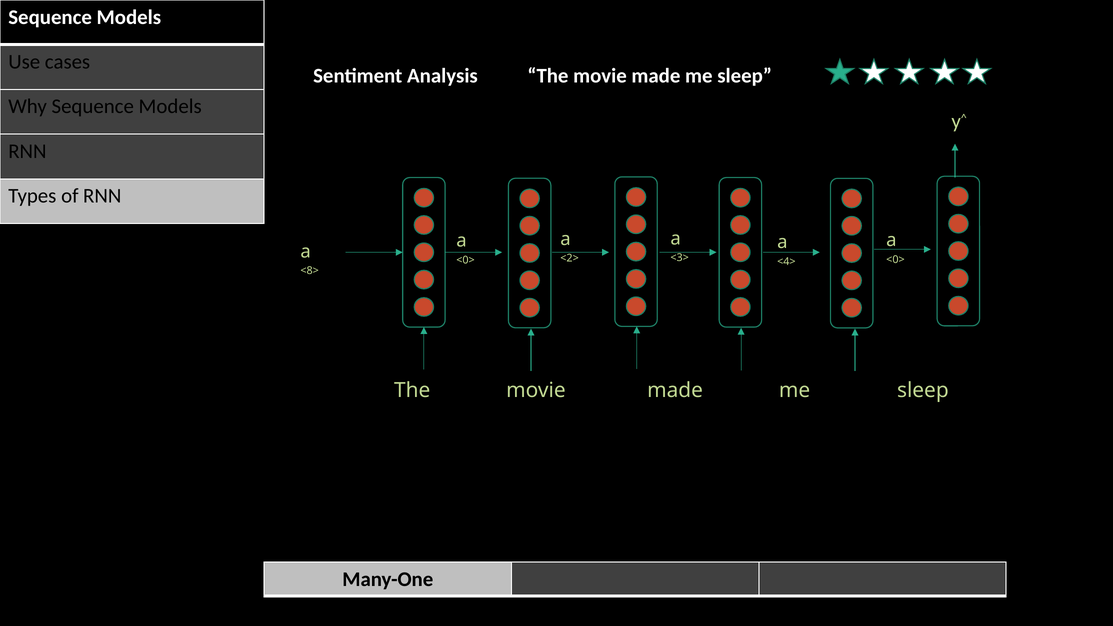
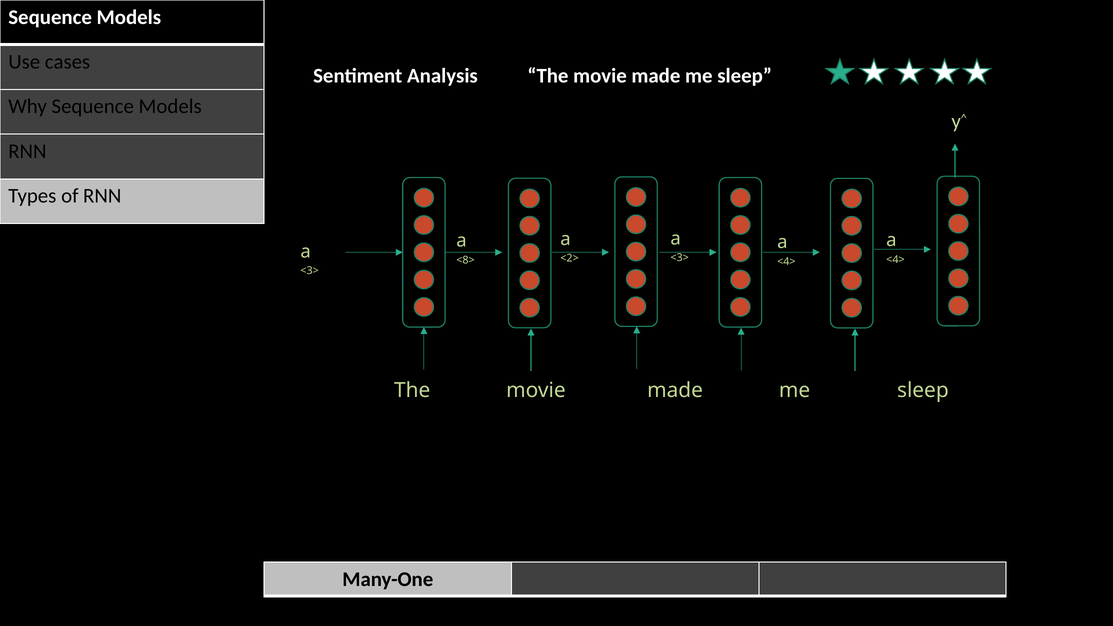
<0> at (895, 259): <0> -> <4>
<0> at (466, 260): <0> -> <8>
<8> at (310, 271): <8> -> <3>
